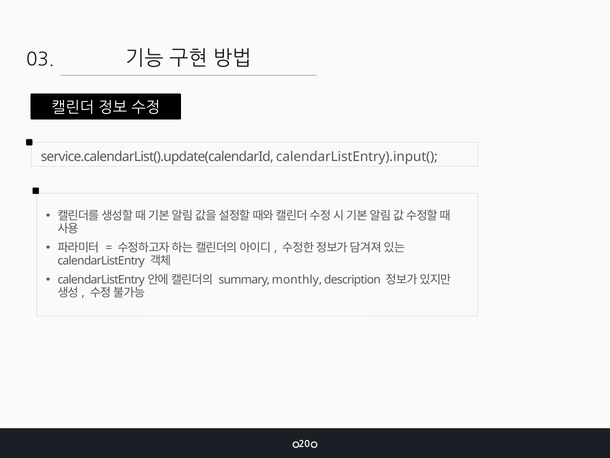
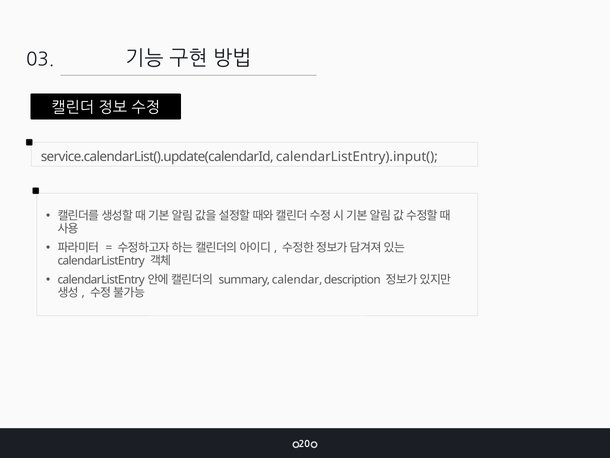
monthly: monthly -> calendar
